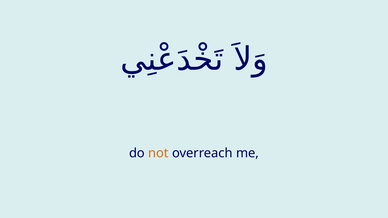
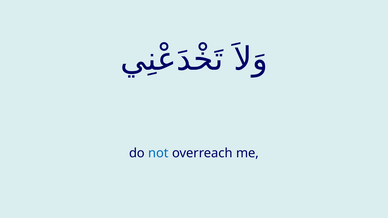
not colour: orange -> blue
